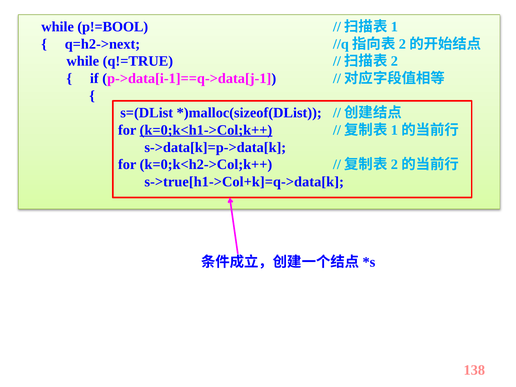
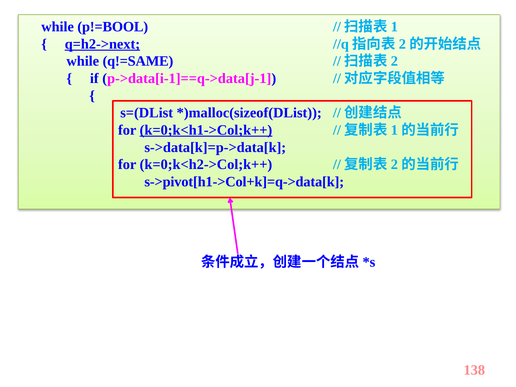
q=h2->next underline: none -> present
q!=TRUE: q!=TRUE -> q!=SAME
s->true[h1->Col+k]=q->data[k: s->true[h1->Col+k]=q->data[k -> s->pivot[h1->Col+k]=q->data[k
